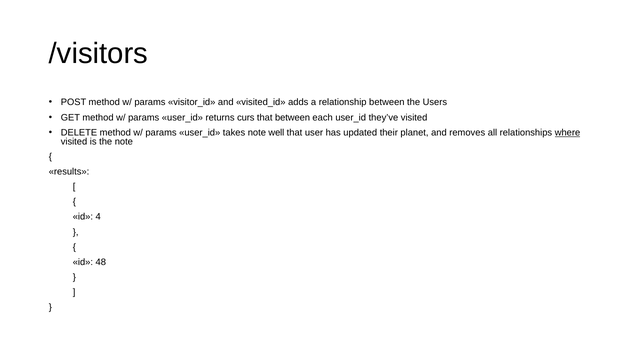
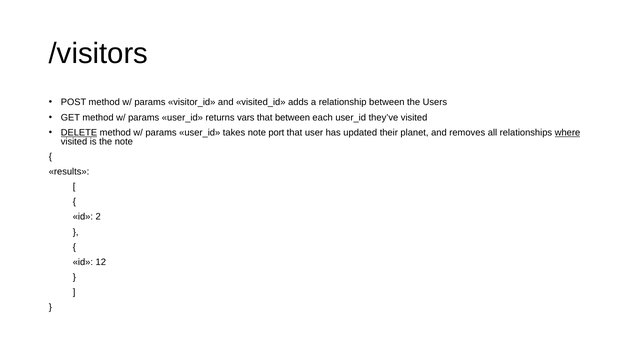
curs: curs -> vars
DELETE underline: none -> present
well: well -> port
4: 4 -> 2
48: 48 -> 12
